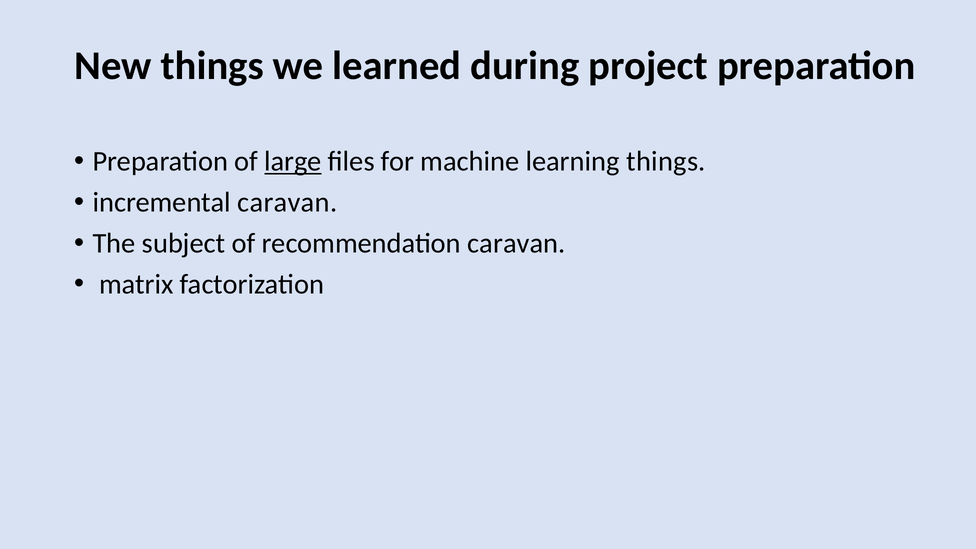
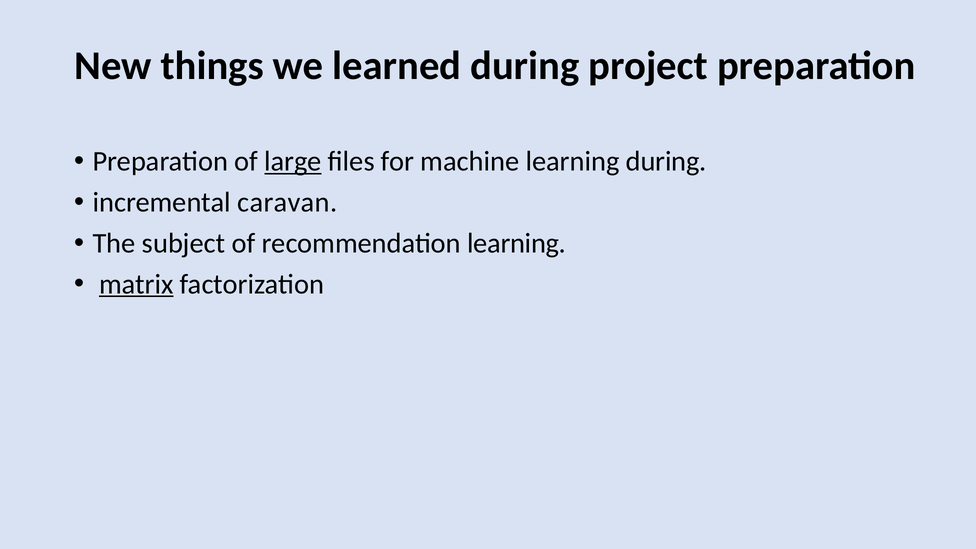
learning things: things -> during
recommendation caravan: caravan -> learning
matrix underline: none -> present
